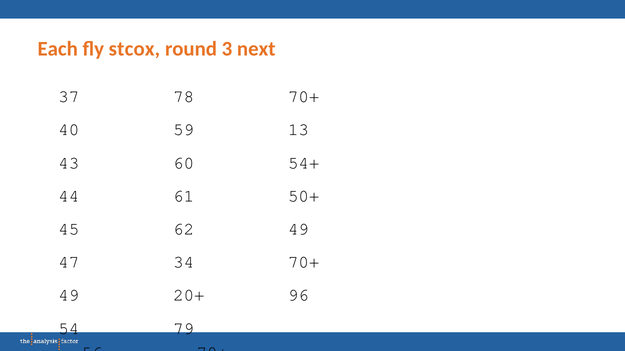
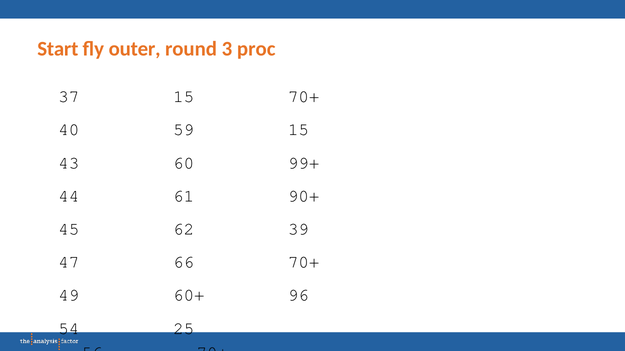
Each: Each -> Start
stcox: stcox -> outer
next: next -> proc
37 78: 78 -> 15
59 13: 13 -> 15
54+: 54+ -> 99+
50+: 50+ -> 90+
62 49: 49 -> 39
34: 34 -> 66
20+: 20+ -> 60+
79: 79 -> 25
